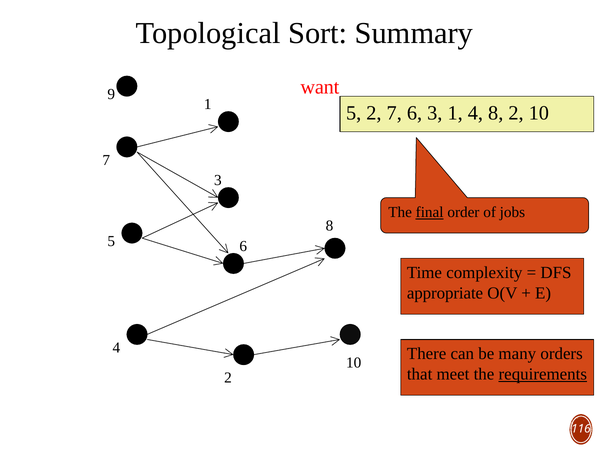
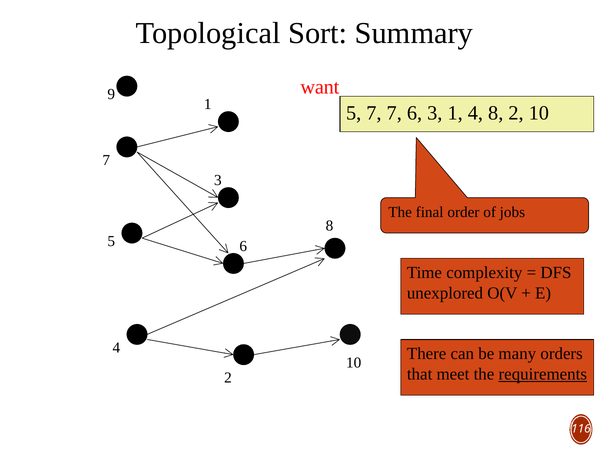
5 2: 2 -> 7
final underline: present -> none
appropriate: appropriate -> unexplored
